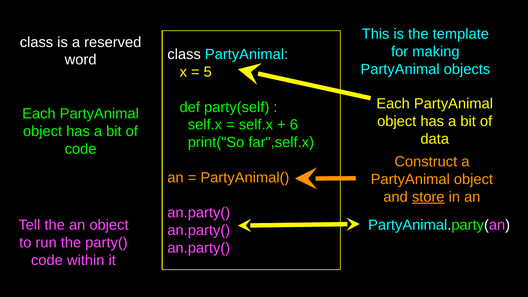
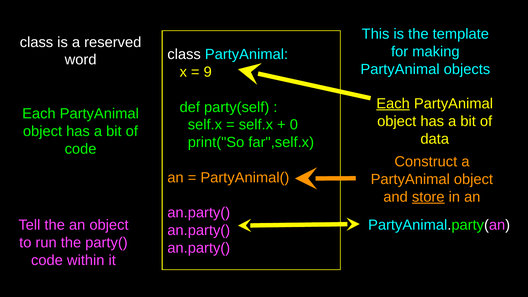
5: 5 -> 9
Each at (393, 104) underline: none -> present
6: 6 -> 0
